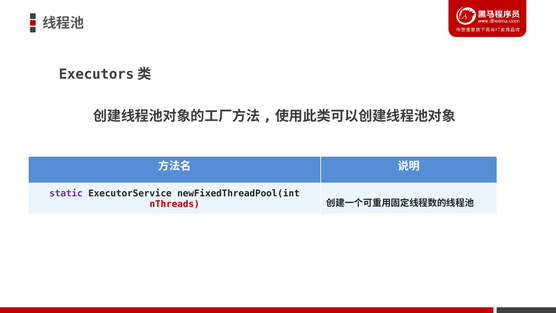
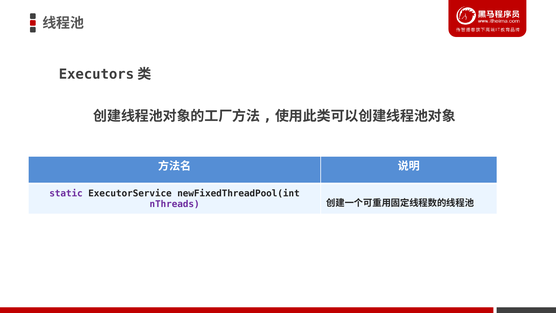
nThreads colour: red -> purple
